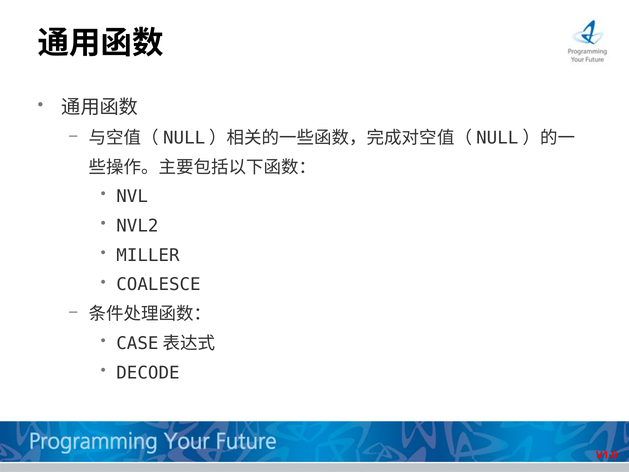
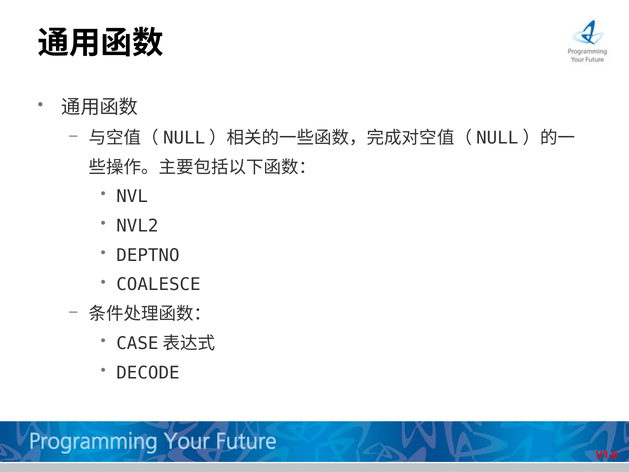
MILLER: MILLER -> DEPTNO
